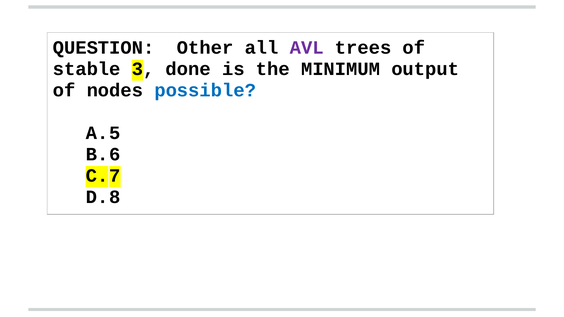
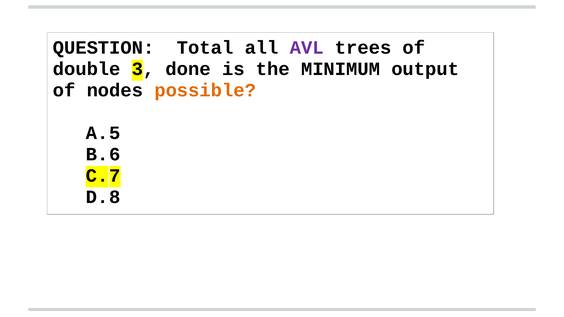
Other: Other -> Total
stable: stable -> double
possible colour: blue -> orange
